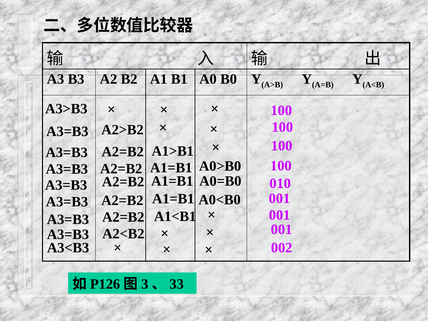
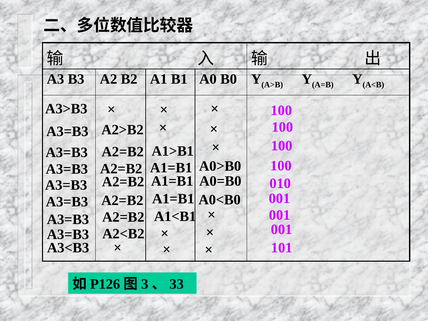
002: 002 -> 101
